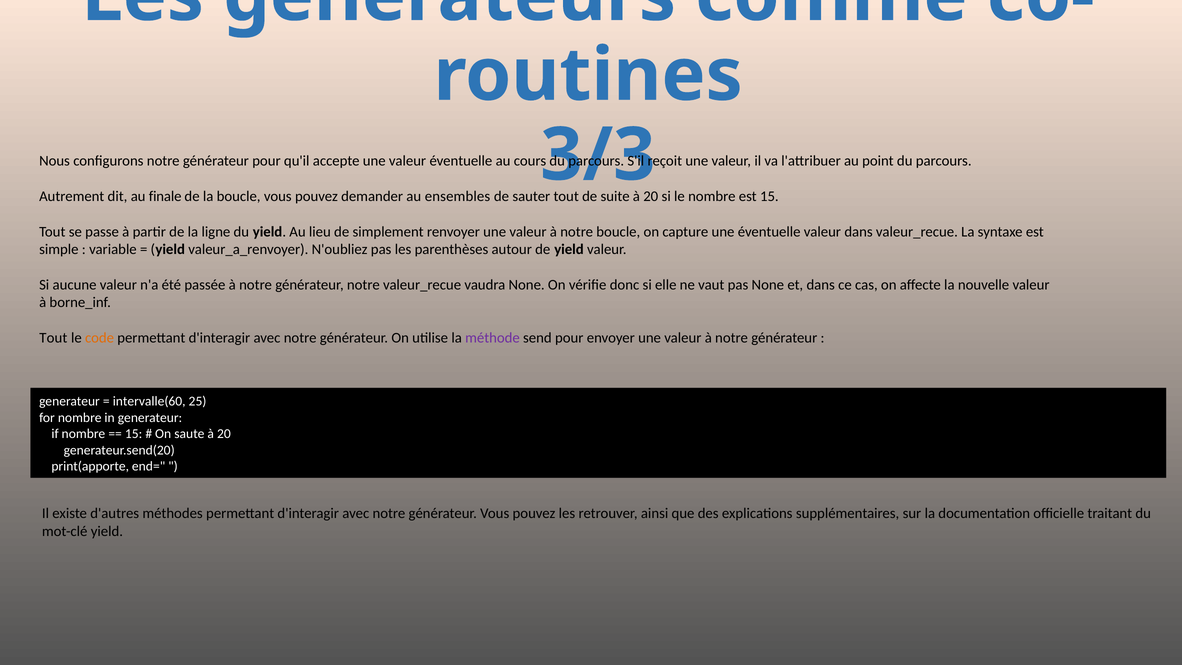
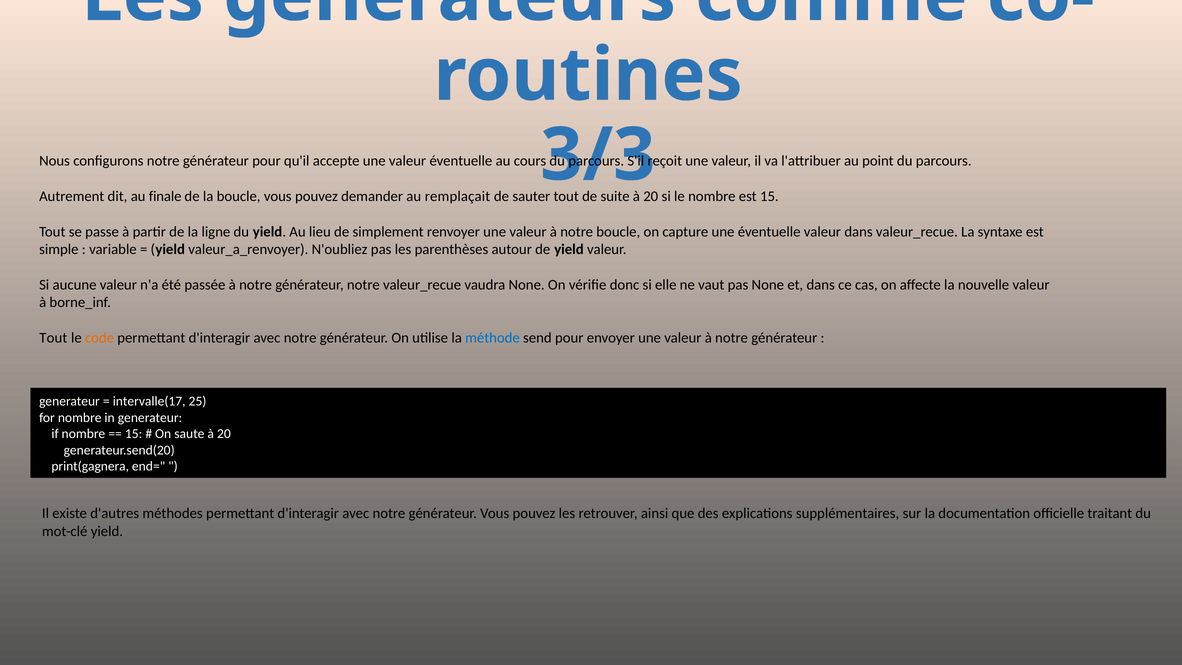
ensembles: ensembles -> remplaçait
méthode colour: purple -> blue
intervalle(60: intervalle(60 -> intervalle(17
print(apporte: print(apporte -> print(gagnera
